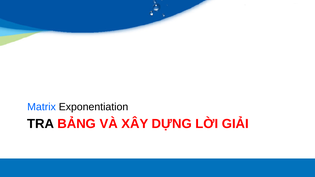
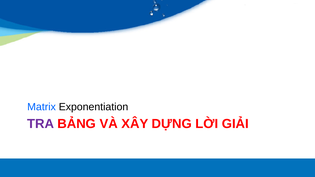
TRA colour: black -> purple
